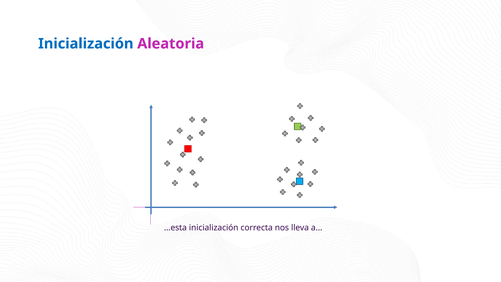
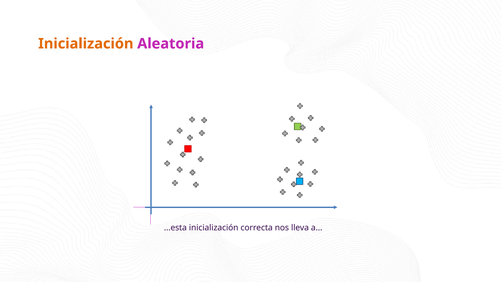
Inicialización at (86, 44) colour: blue -> orange
